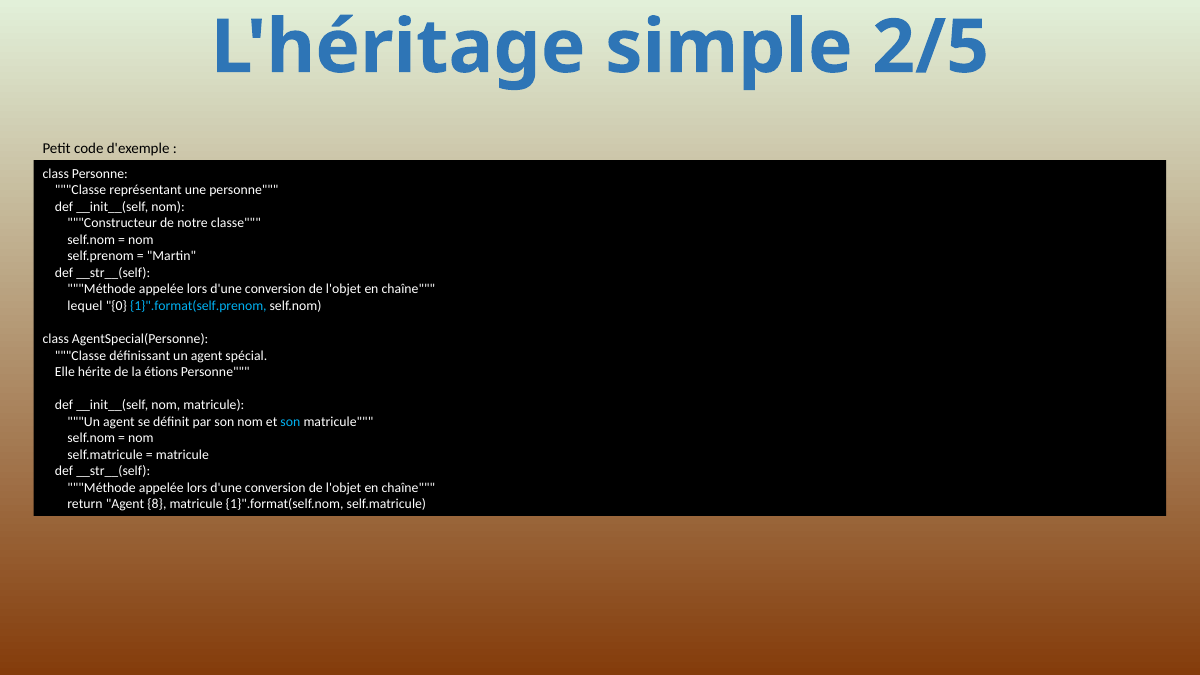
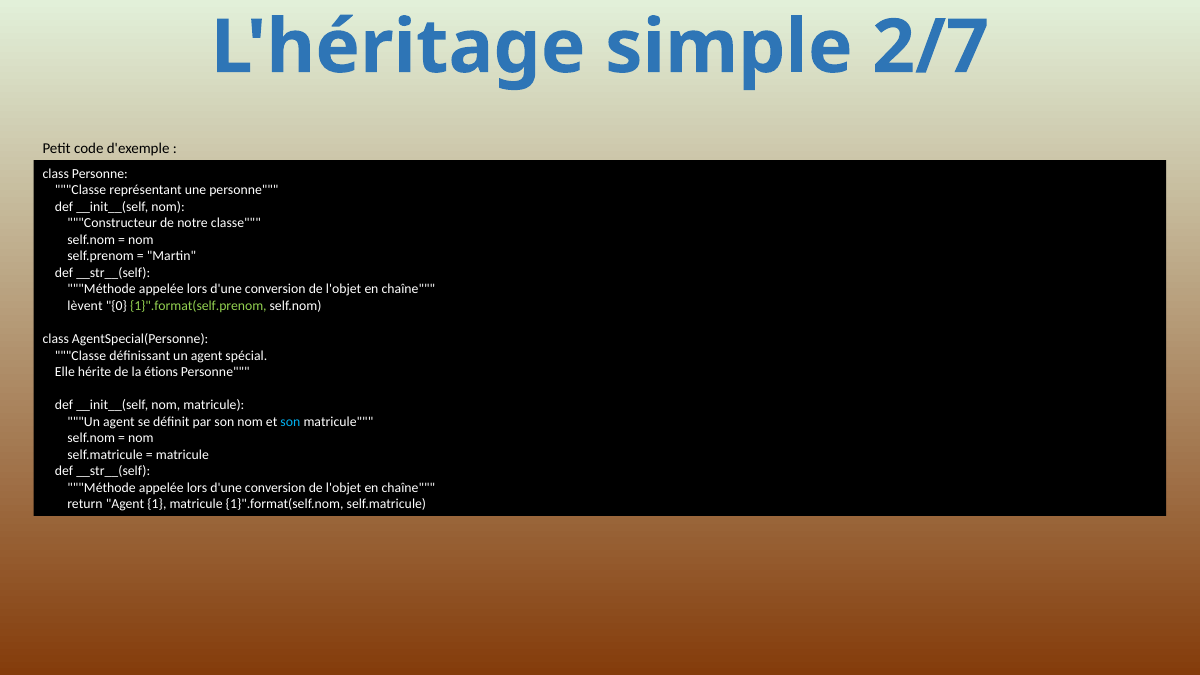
2/5: 2/5 -> 2/7
lequel: lequel -> lèvent
1}".format(self.prenom colour: light blue -> light green
8: 8 -> 1
